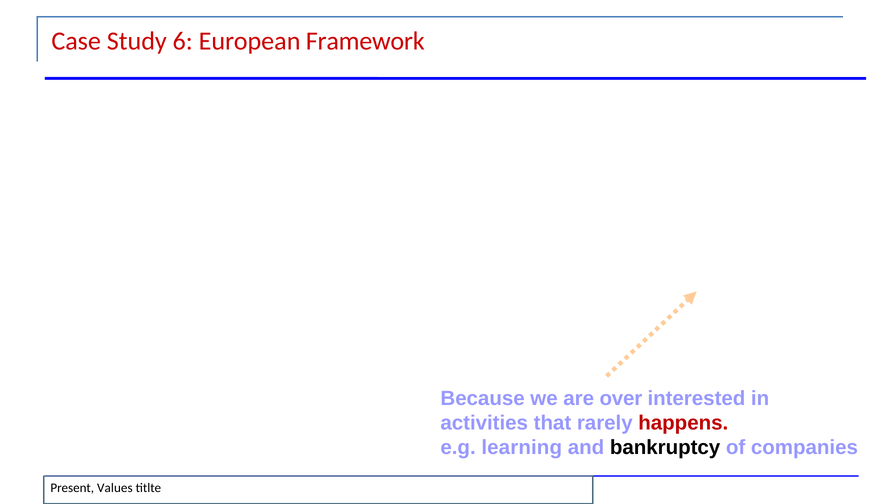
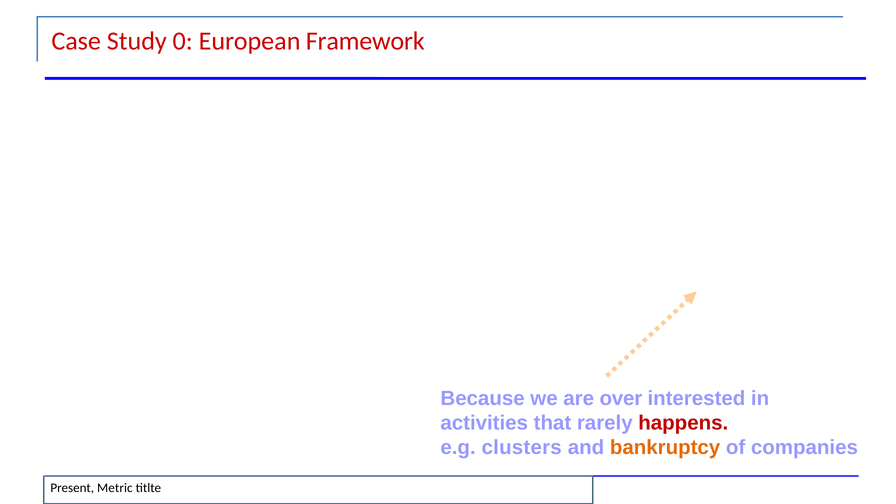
6: 6 -> 0
learning: learning -> clusters
bankruptcy colour: black -> orange
Values: Values -> Metric
